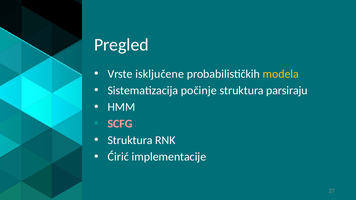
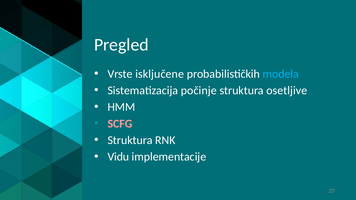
modela colour: yellow -> light blue
parsiraju: parsiraju -> osetljive
Ćirić: Ćirić -> Vidu
